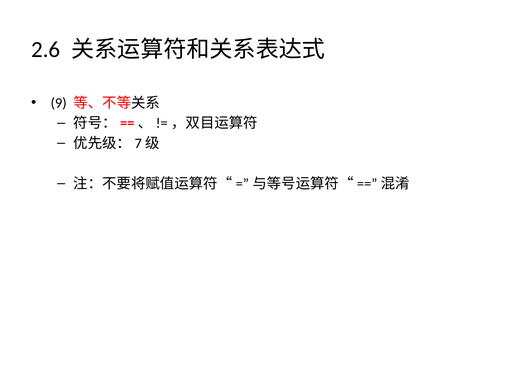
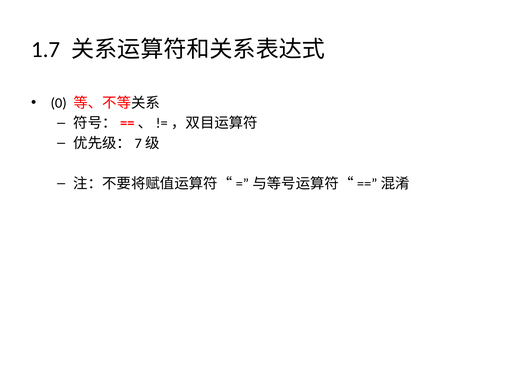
2.6: 2.6 -> 1.7
9: 9 -> 0
